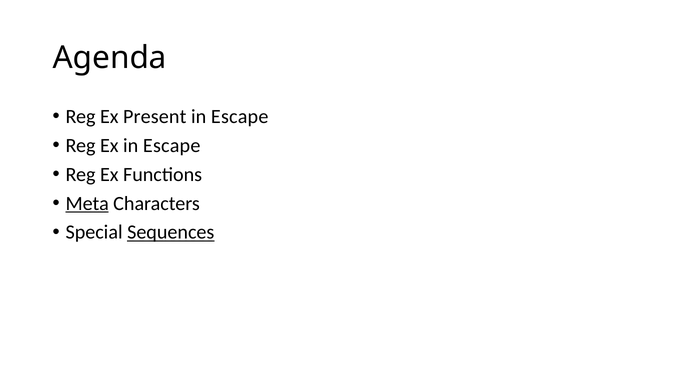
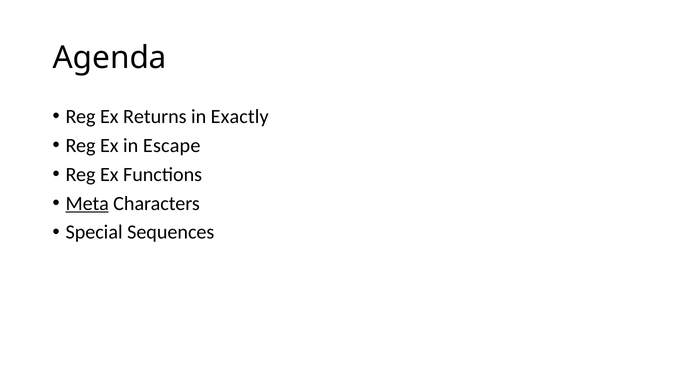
Present: Present -> Returns
Escape at (240, 117): Escape -> Exactly
Sequences underline: present -> none
